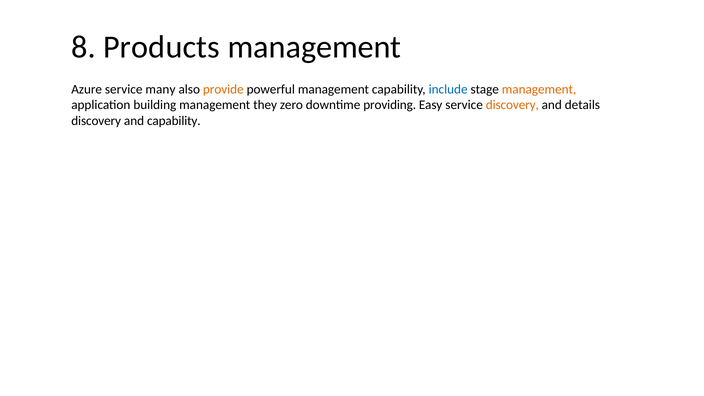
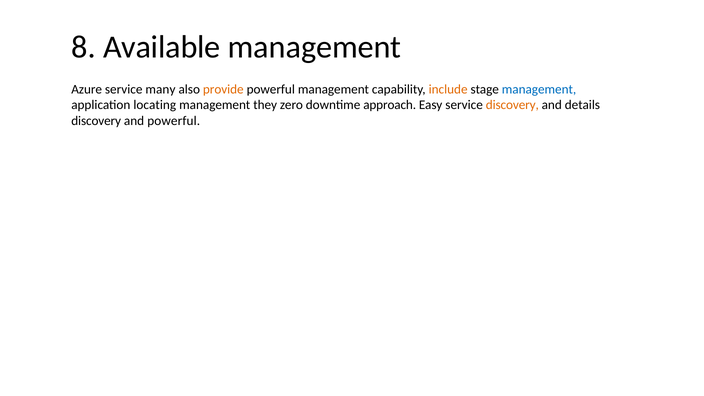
Products: Products -> Available
include colour: blue -> orange
management at (539, 89) colour: orange -> blue
building: building -> locating
providing: providing -> approach
and capability: capability -> powerful
